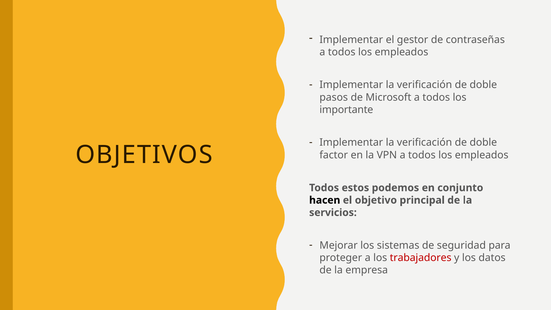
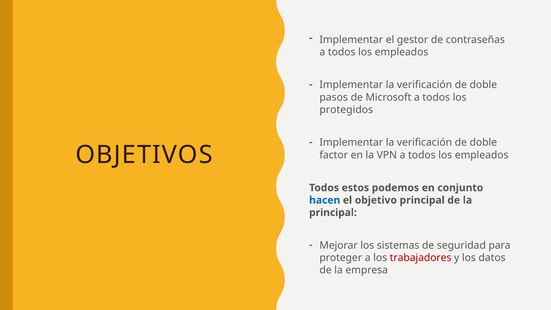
importante: importante -> protegidos
hacen colour: black -> blue
servicios at (333, 213): servicios -> principal
